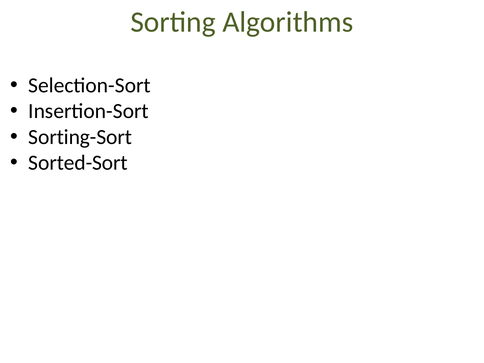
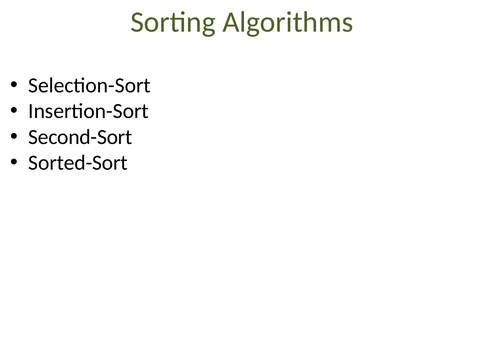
Sorting-Sort: Sorting-Sort -> Second-Sort
